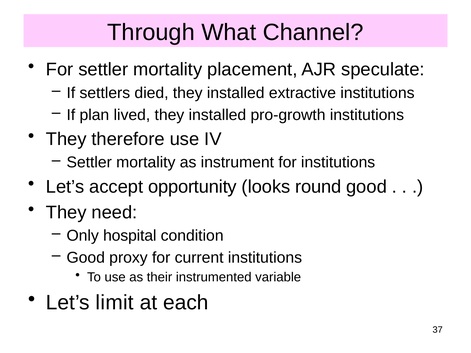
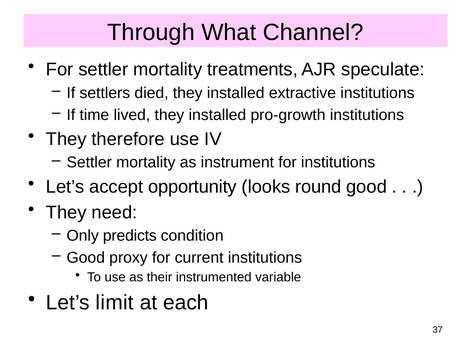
placement: placement -> treatments
plan: plan -> time
hospital: hospital -> predicts
